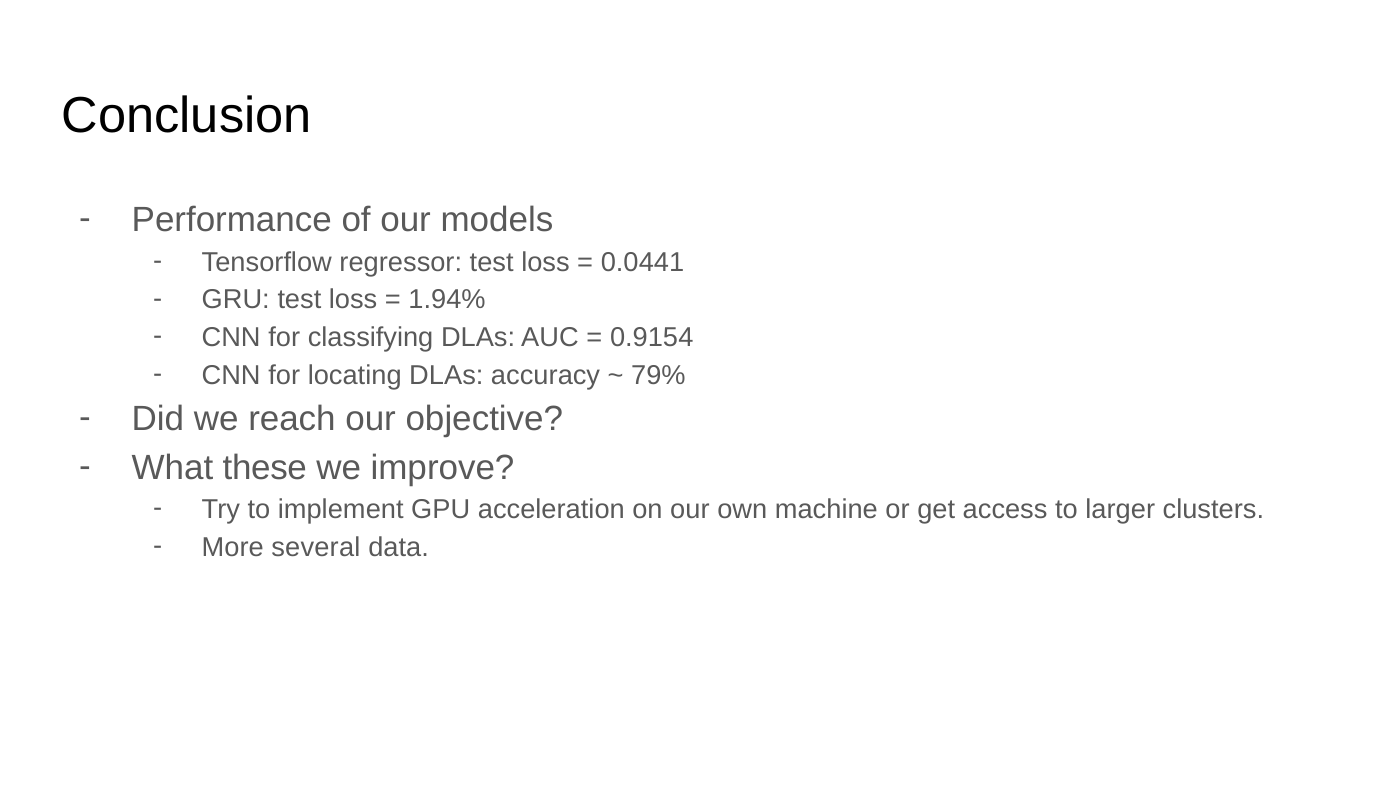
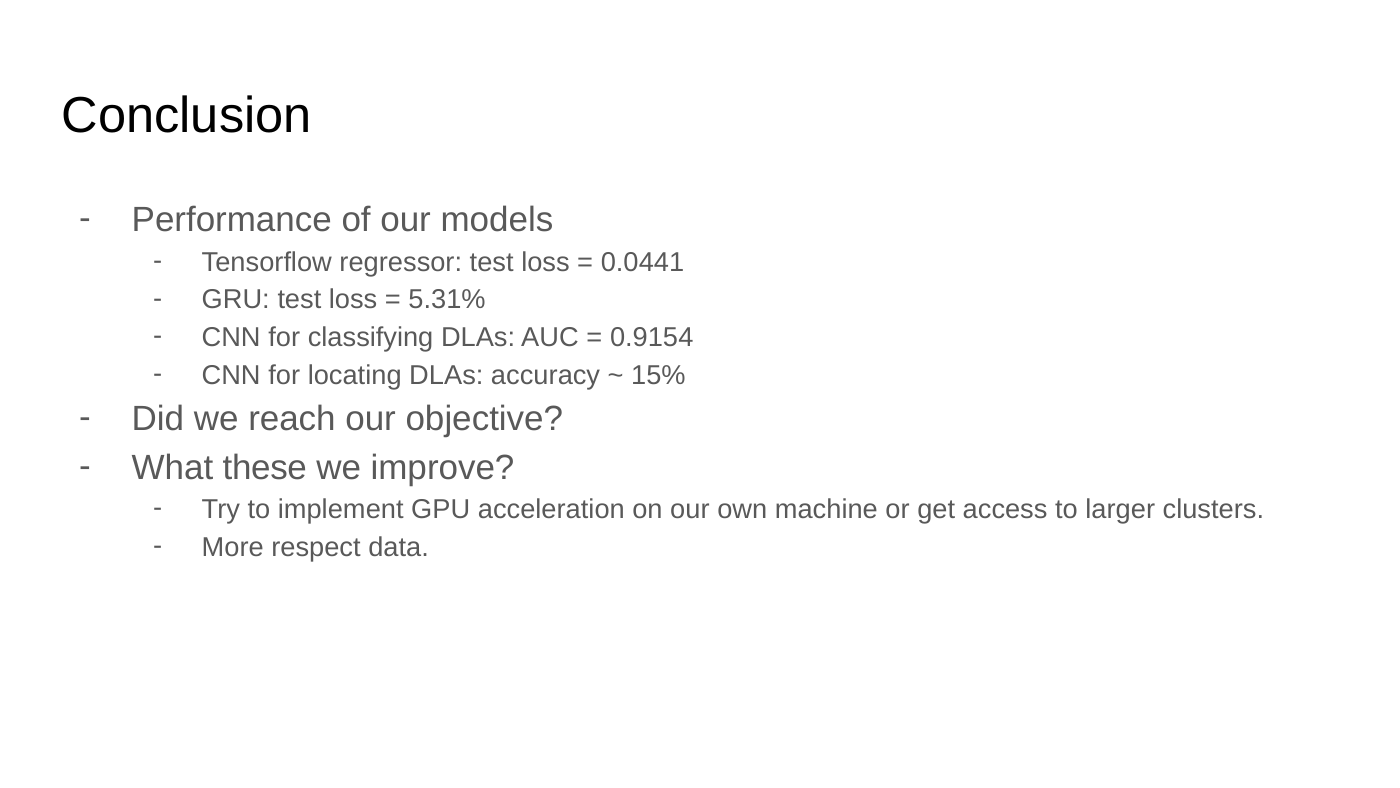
1.94%: 1.94% -> 5.31%
79%: 79% -> 15%
several: several -> respect
